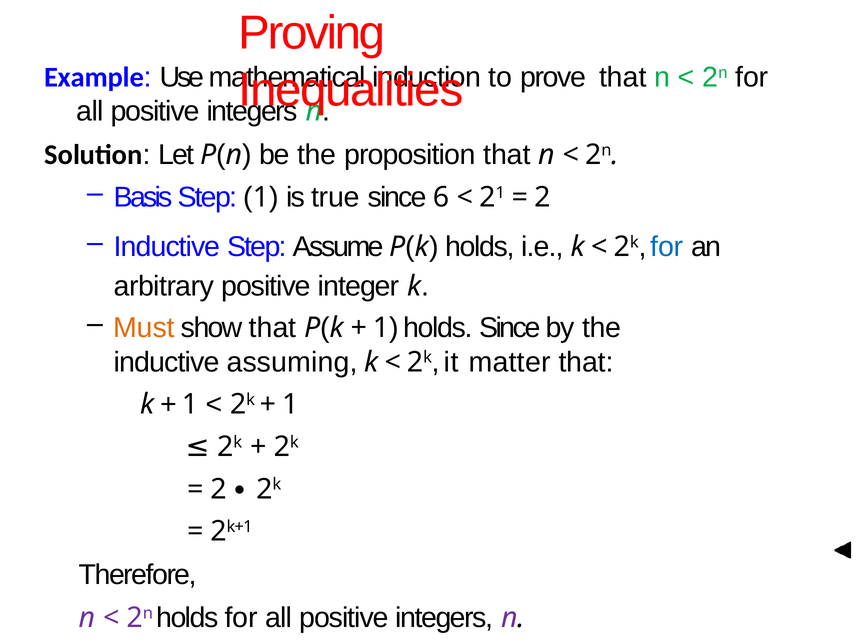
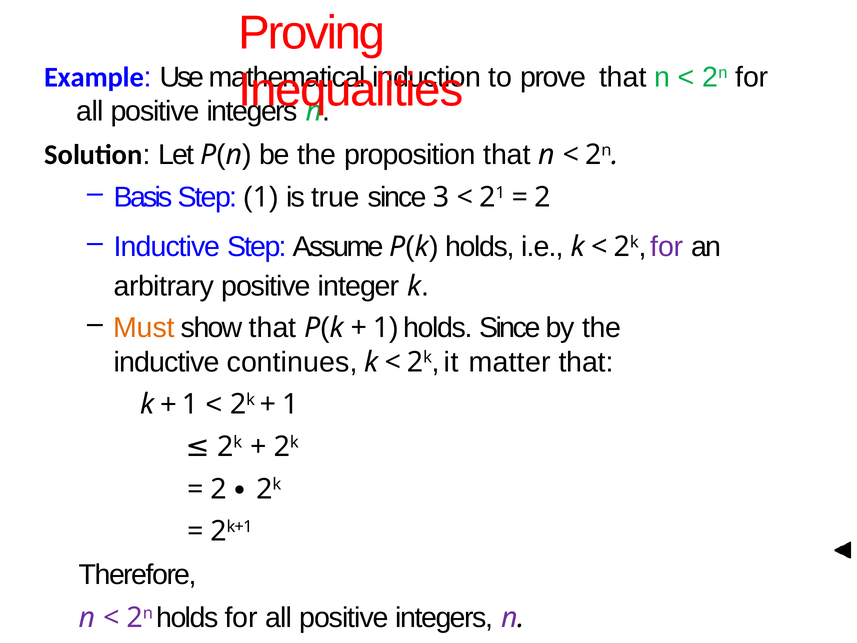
6: 6 -> 3
for at (667, 247) colour: blue -> purple
assuming: assuming -> continues
